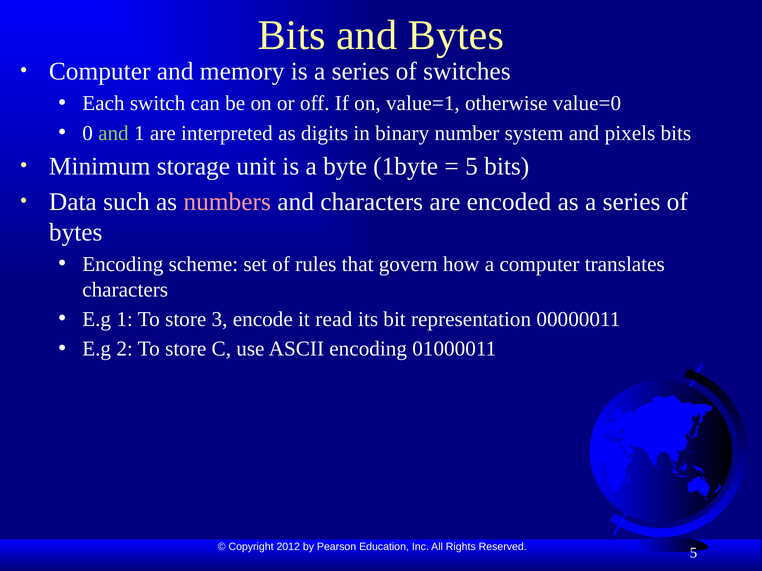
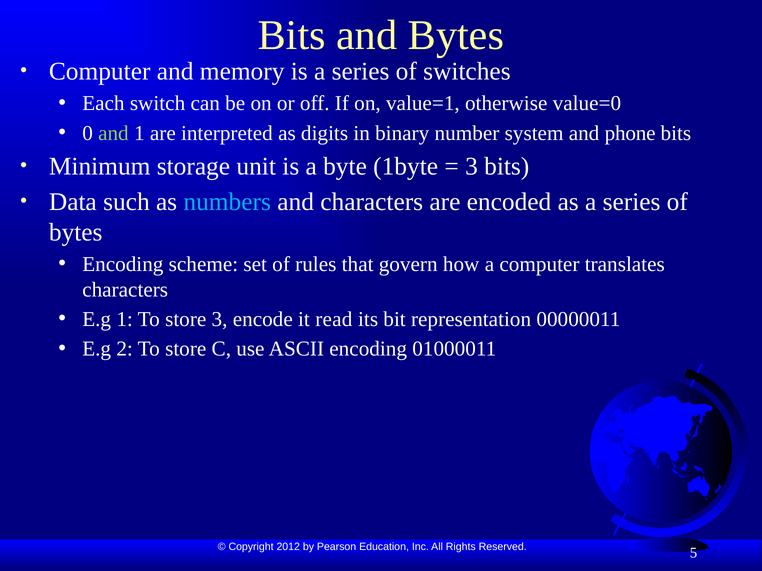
pixels: pixels -> phone
5 at (471, 166): 5 -> 3
numbers colour: pink -> light blue
